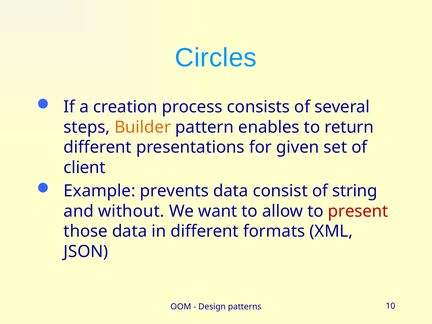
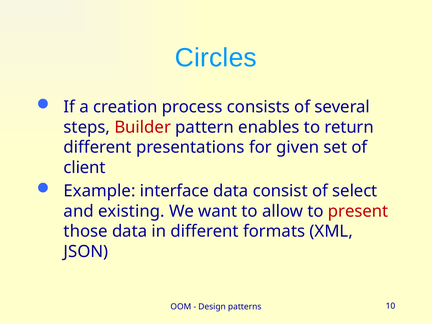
Builder colour: orange -> red
prevents: prevents -> interface
string: string -> select
without: without -> existing
